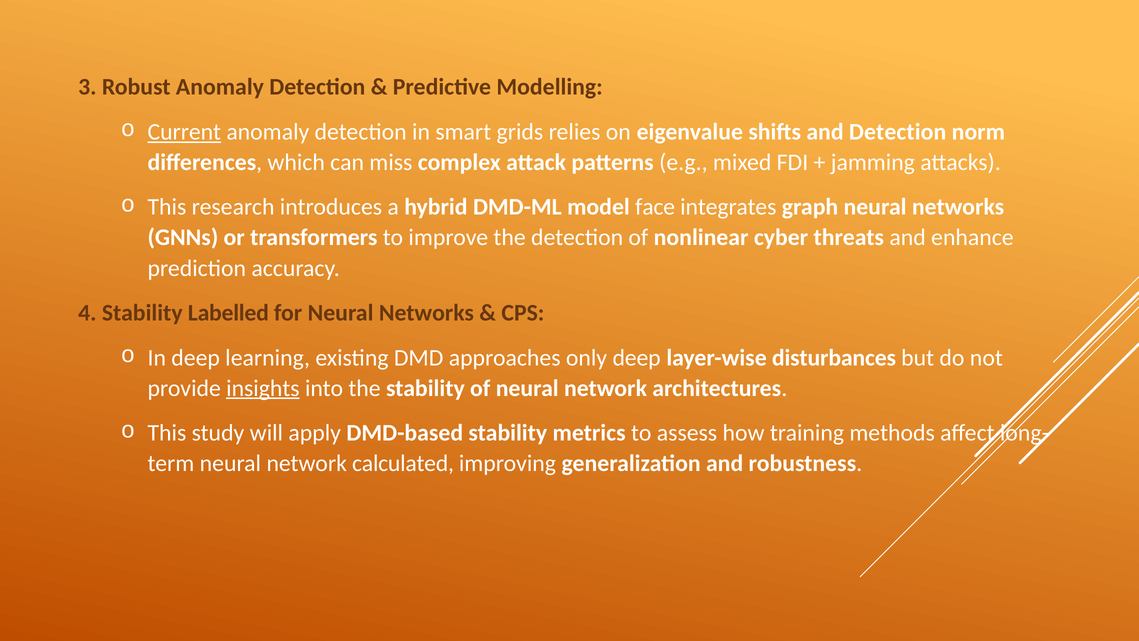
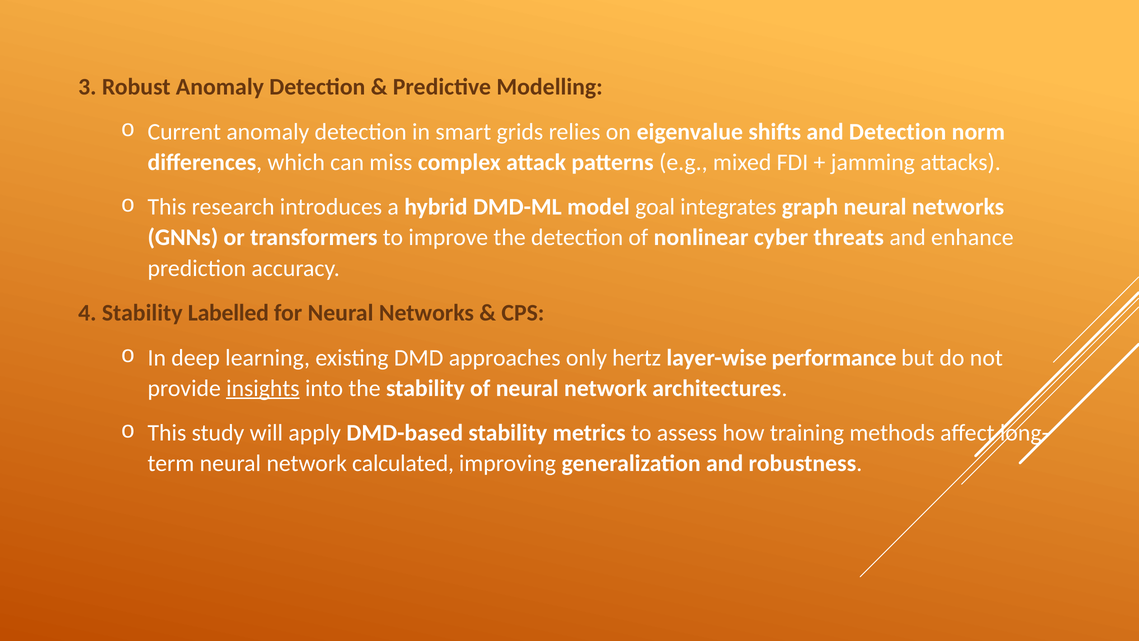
Current underline: present -> none
face: face -> goal
only deep: deep -> hertz
disturbances: disturbances -> performance
